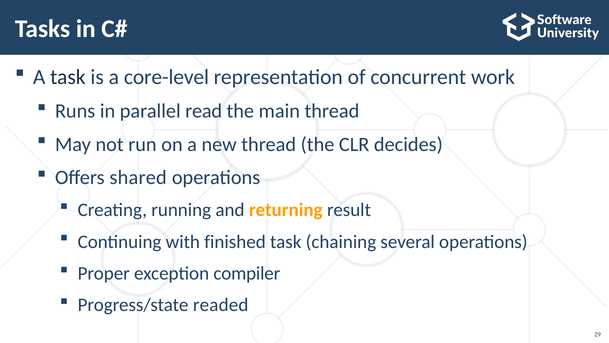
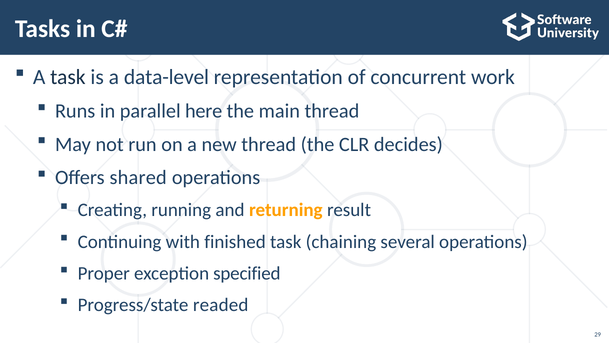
core-level: core-level -> data-level
read: read -> here
compiler: compiler -> specified
